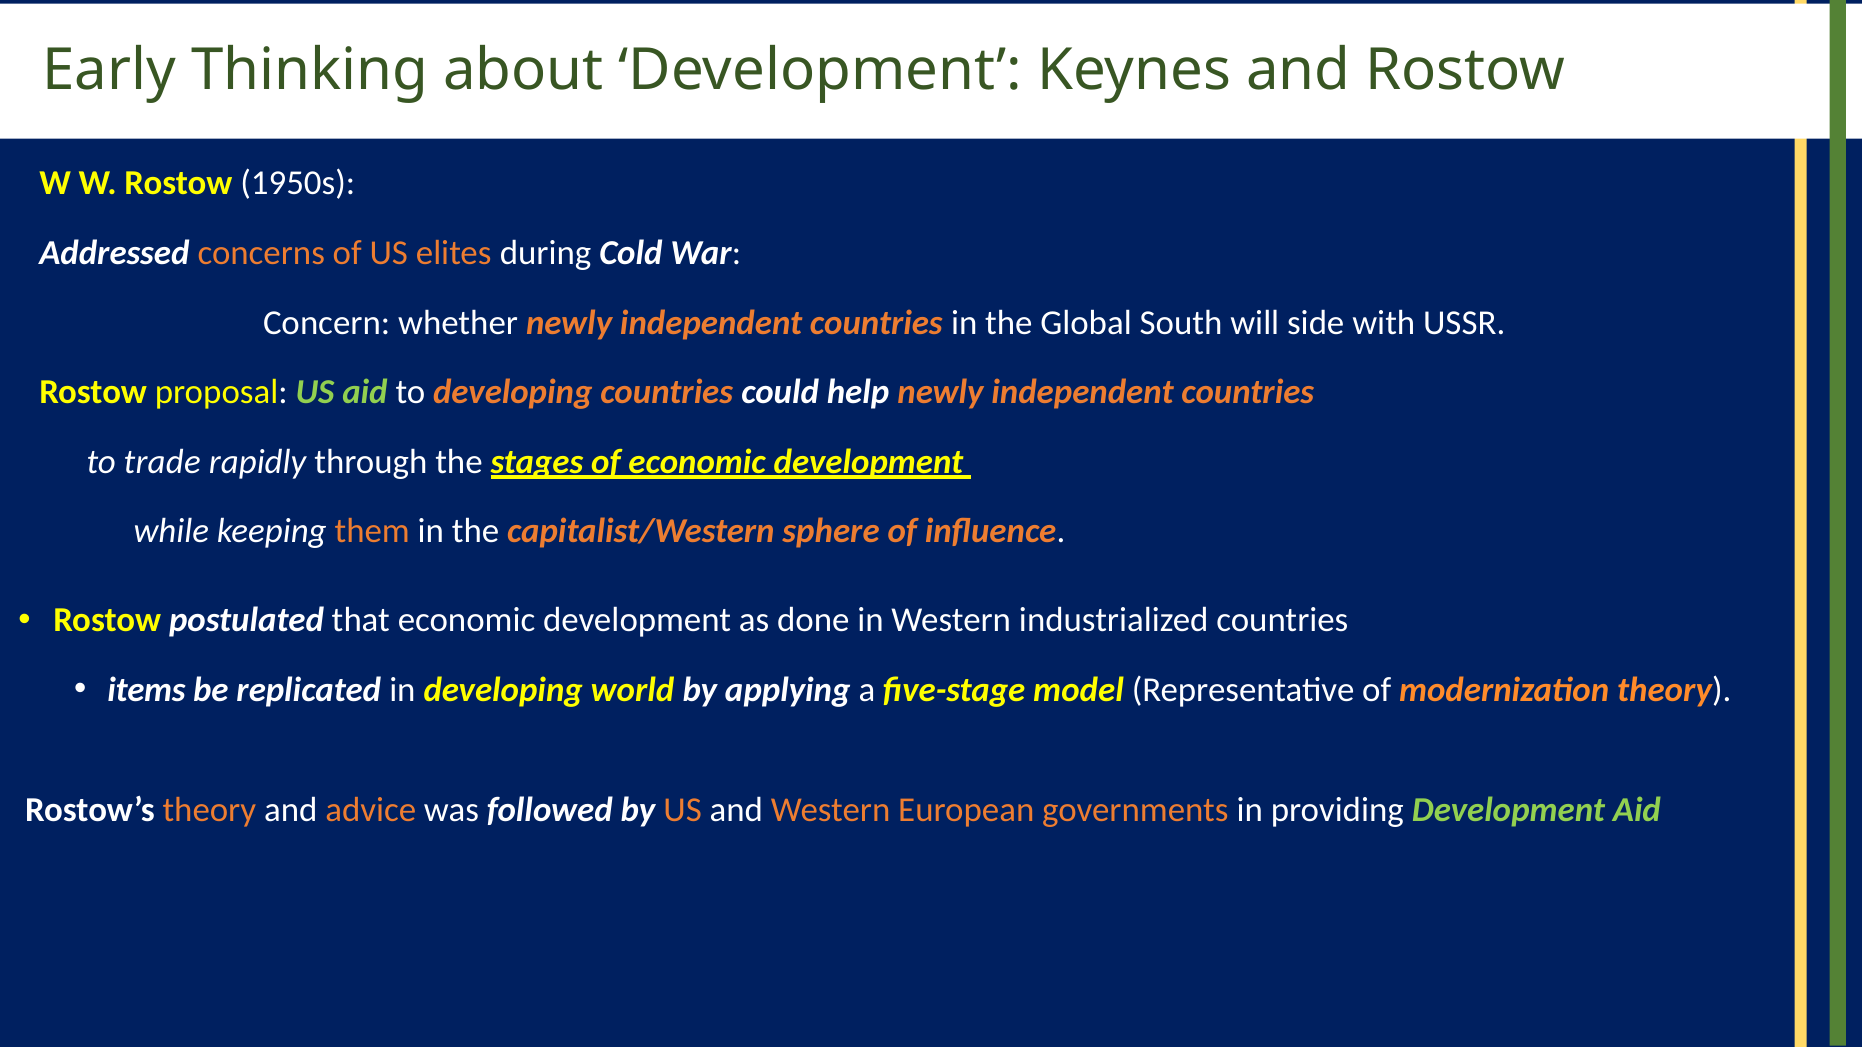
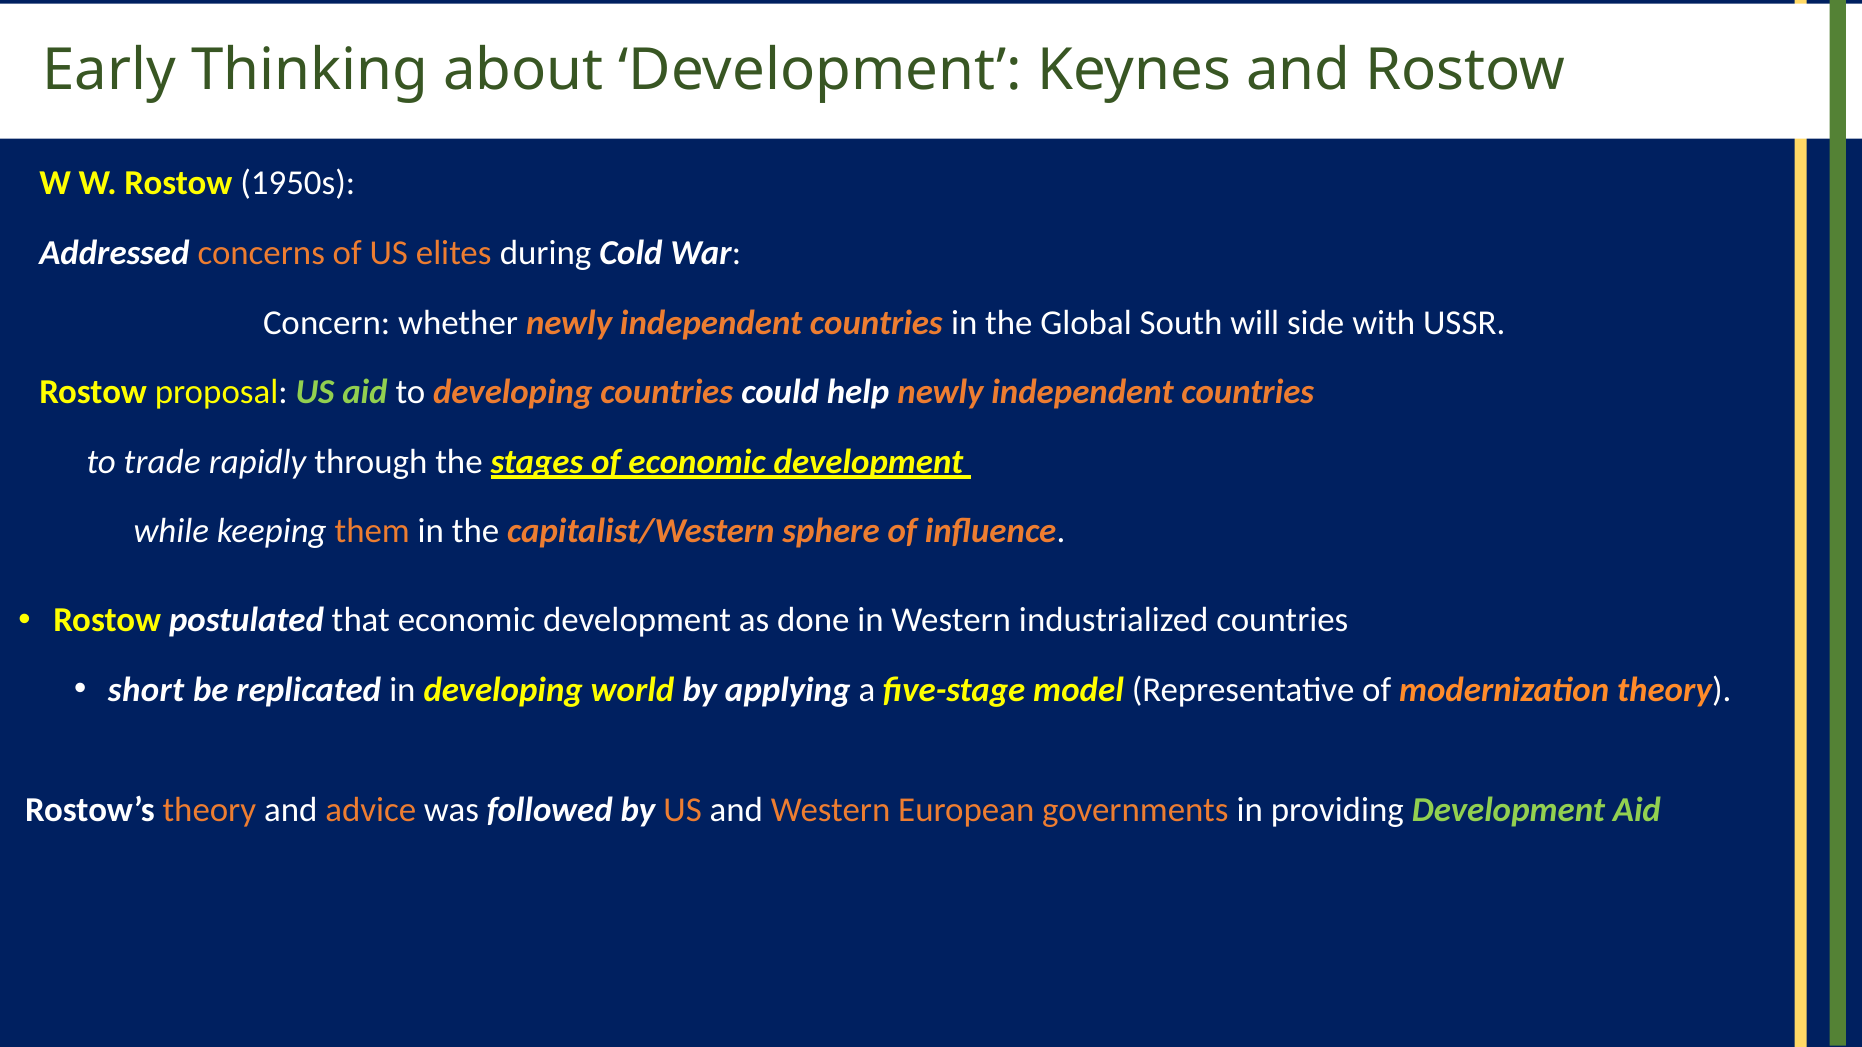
items: items -> short
